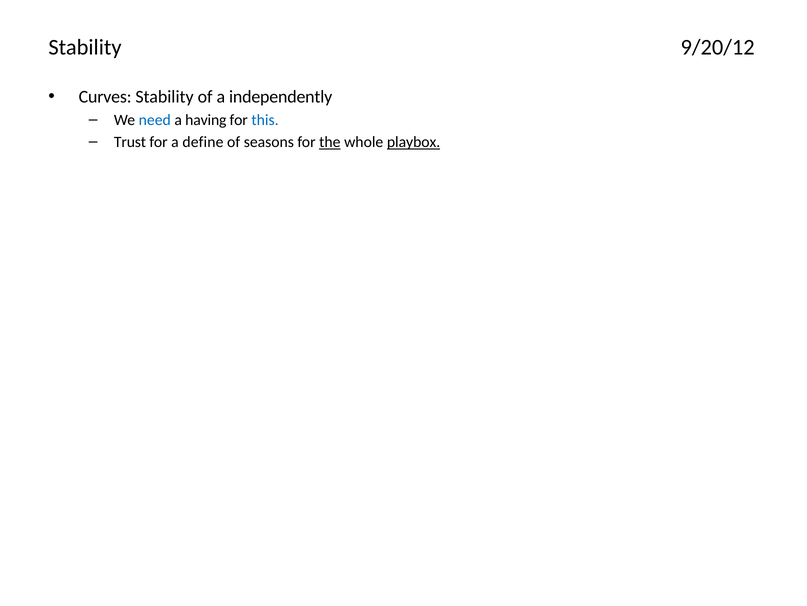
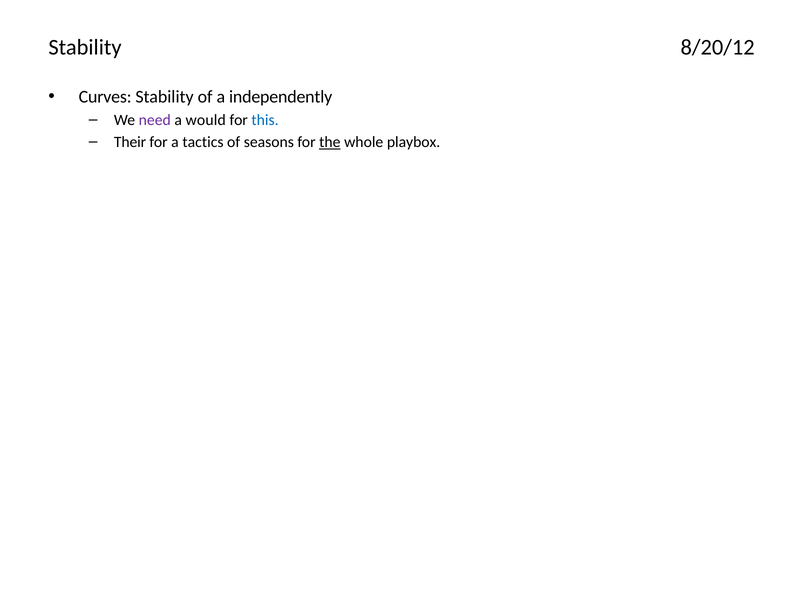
9/20/12: 9/20/12 -> 8/20/12
need colour: blue -> purple
having: having -> would
Trust: Trust -> Their
define: define -> tactics
playbox underline: present -> none
